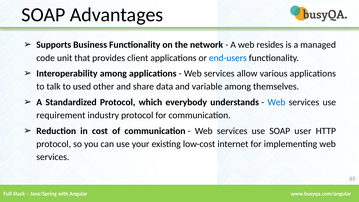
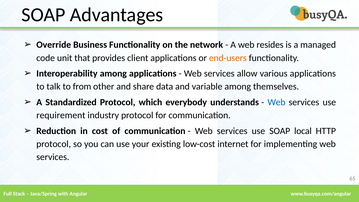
Supports: Supports -> Override
end-users colour: blue -> orange
used: used -> from
user: user -> local
